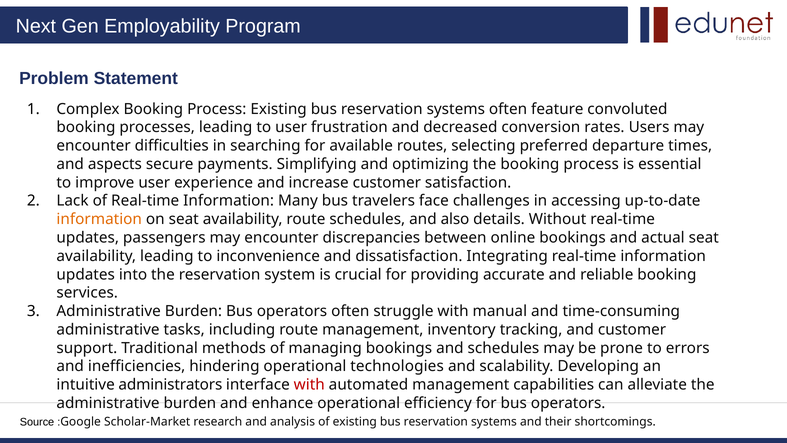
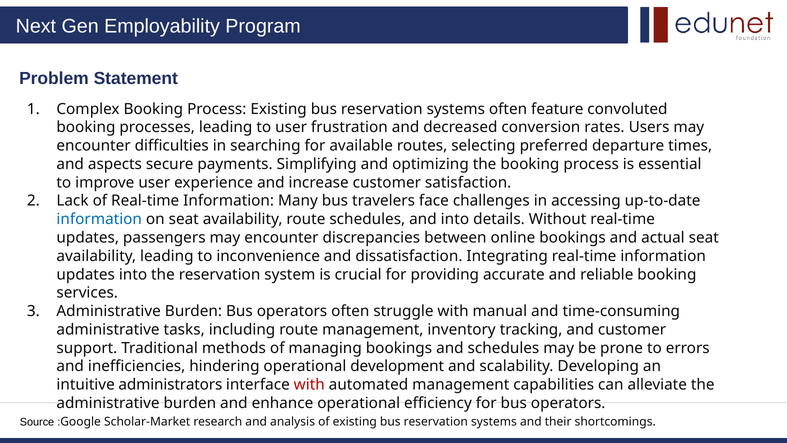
information at (99, 219) colour: orange -> blue
and also: also -> into
technologies: technologies -> development
